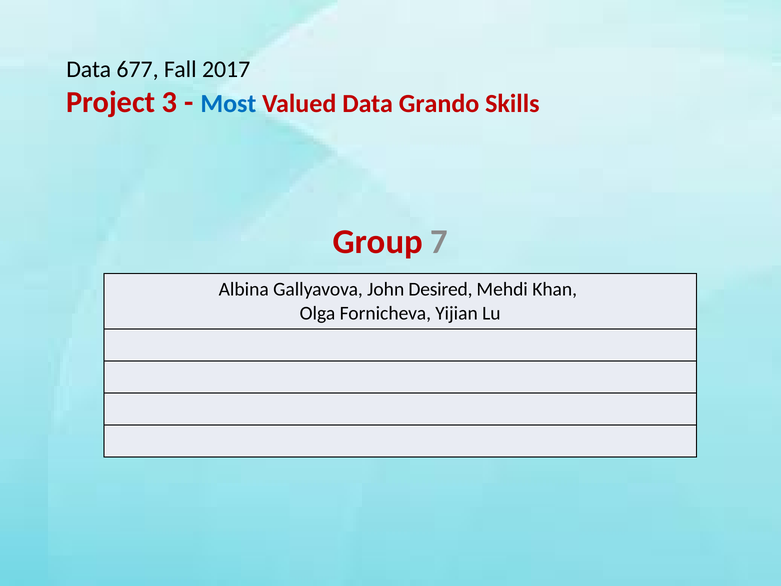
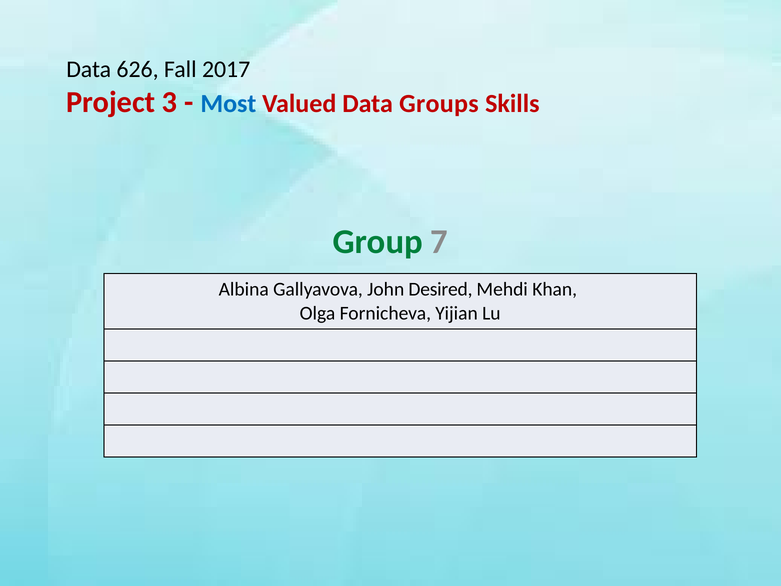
677: 677 -> 626
Grando: Grando -> Groups
Group colour: red -> green
